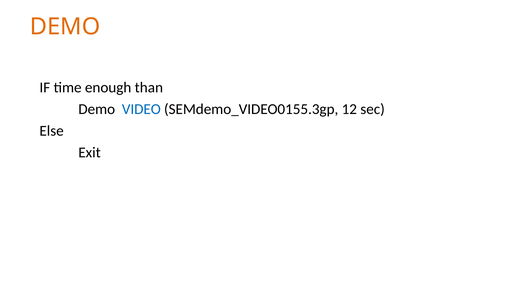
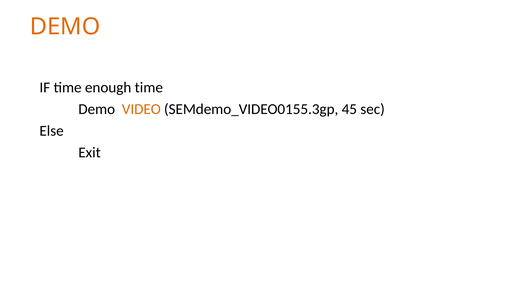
enough than: than -> time
VIDEO colour: blue -> orange
12: 12 -> 45
